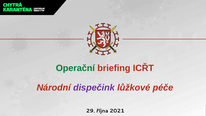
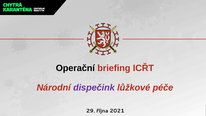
Operační colour: green -> black
